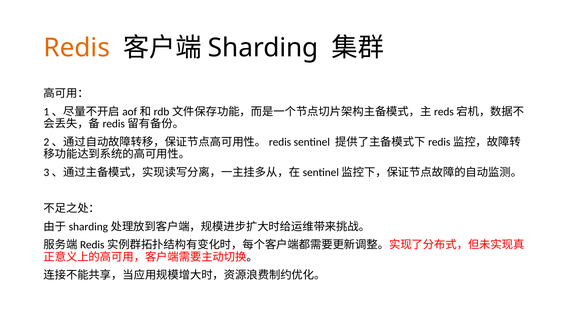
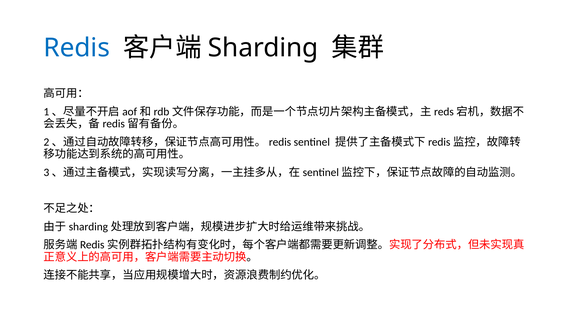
Redis colour: orange -> blue
